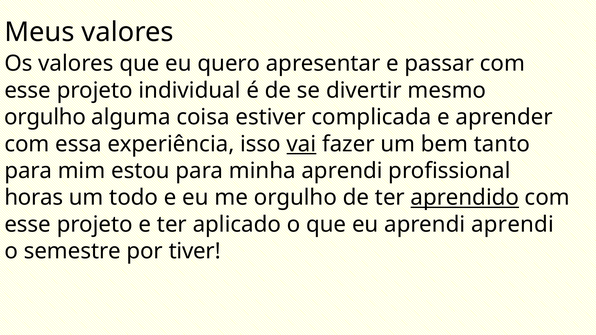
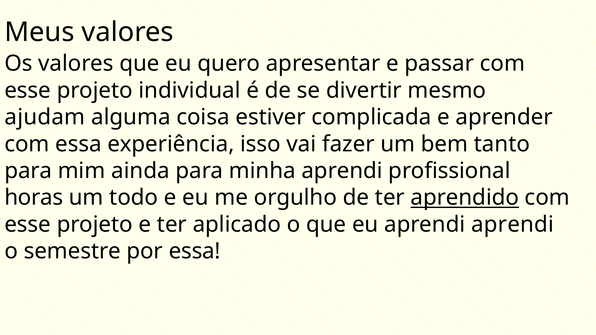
orgulho at (45, 117): orgulho -> ajudam
vai underline: present -> none
estou: estou -> ainda
por tiver: tiver -> essa
